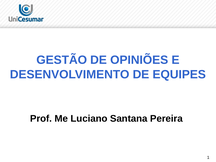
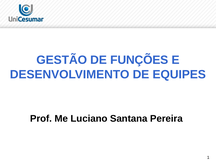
OPINIÕES: OPINIÕES -> FUNÇÕES
